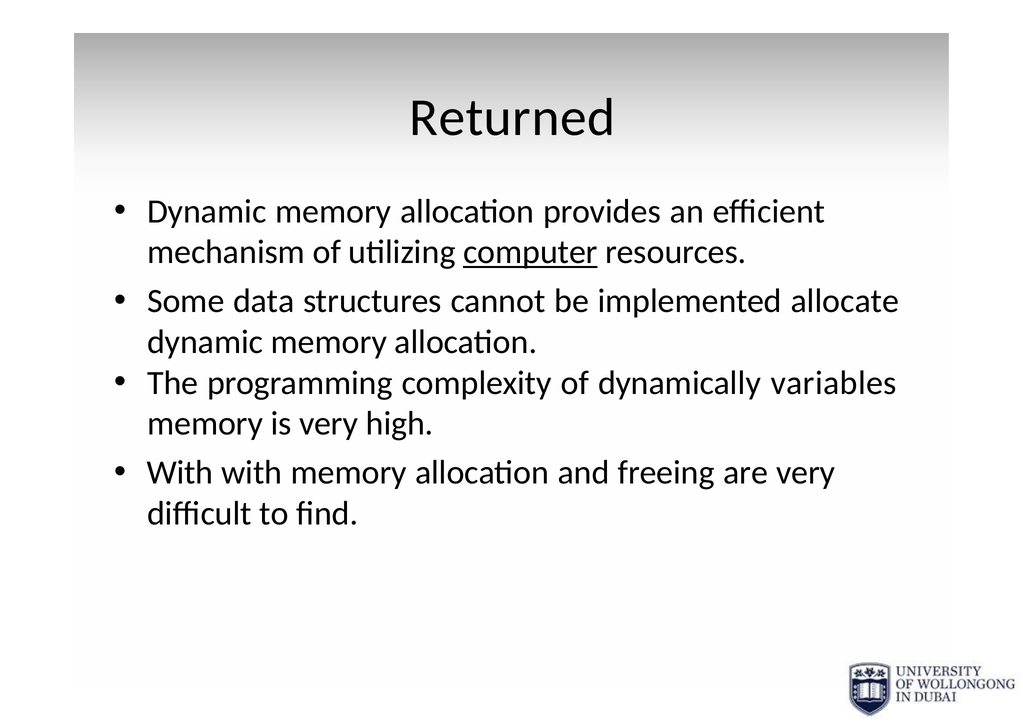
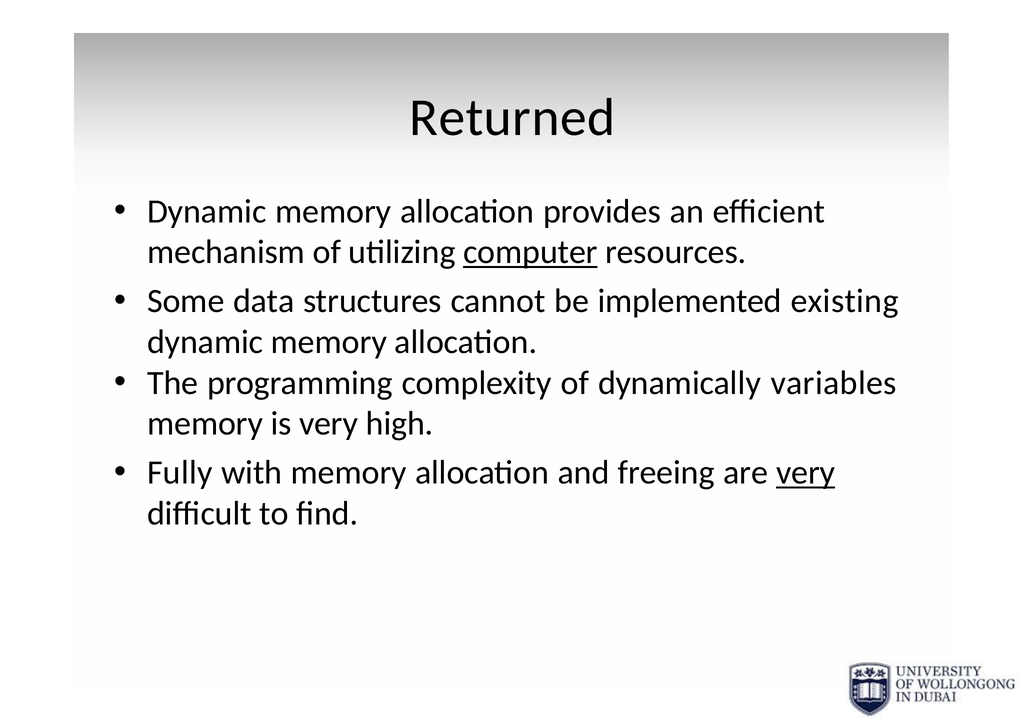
allocate: allocate -> existing
With at (180, 473): With -> Fully
very at (806, 473) underline: none -> present
